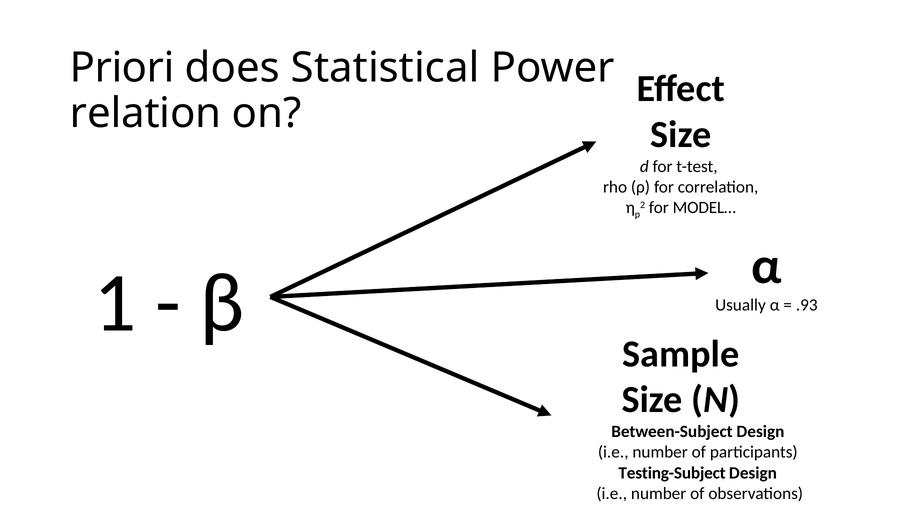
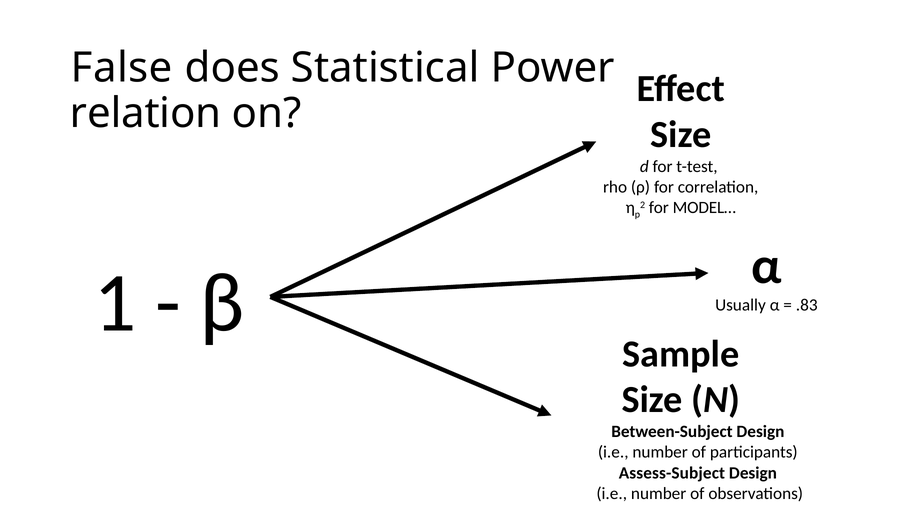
Priori: Priori -> False
.93: .93 -> .83
Testing-Subject: Testing-Subject -> Assess-Subject
